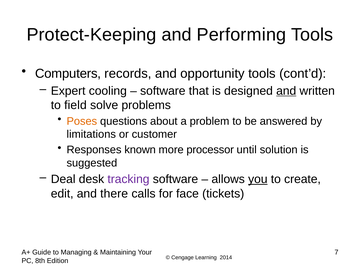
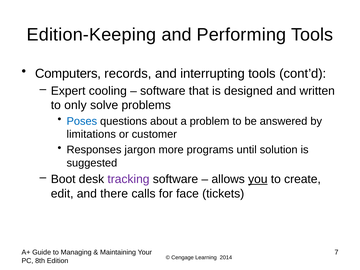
Protect-Keeping: Protect-Keeping -> Edition-Keeping
opportunity: opportunity -> interrupting
and at (286, 91) underline: present -> none
field: field -> only
Poses colour: orange -> blue
known: known -> jargon
processor: processor -> programs
Deal: Deal -> Boot
